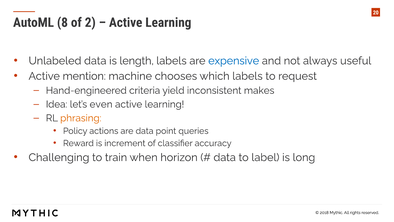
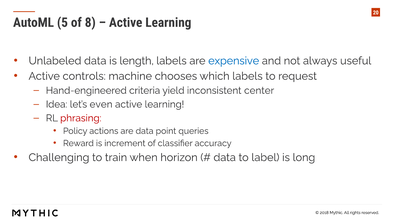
8: 8 -> 5
2: 2 -> 8
mention: mention -> controls
makes: makes -> center
phrasing colour: orange -> red
